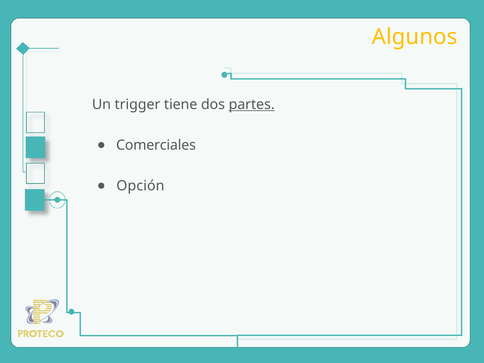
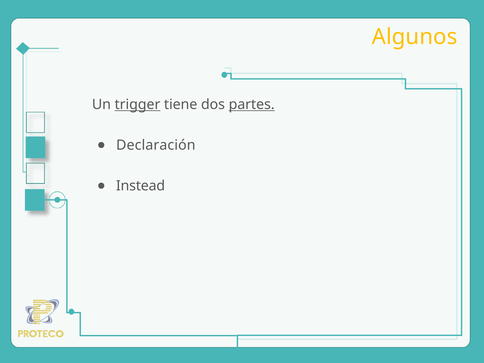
trigger underline: none -> present
Comerciales: Comerciales -> Declaración
Opción: Opción -> Instead
